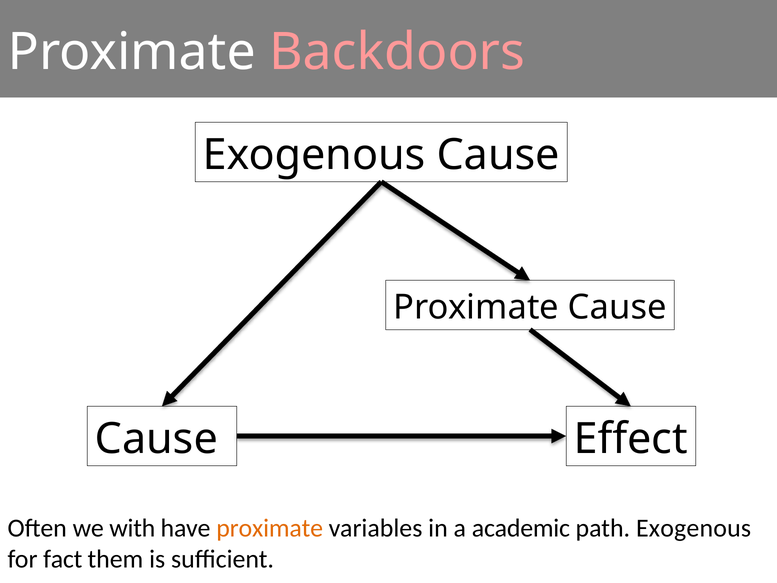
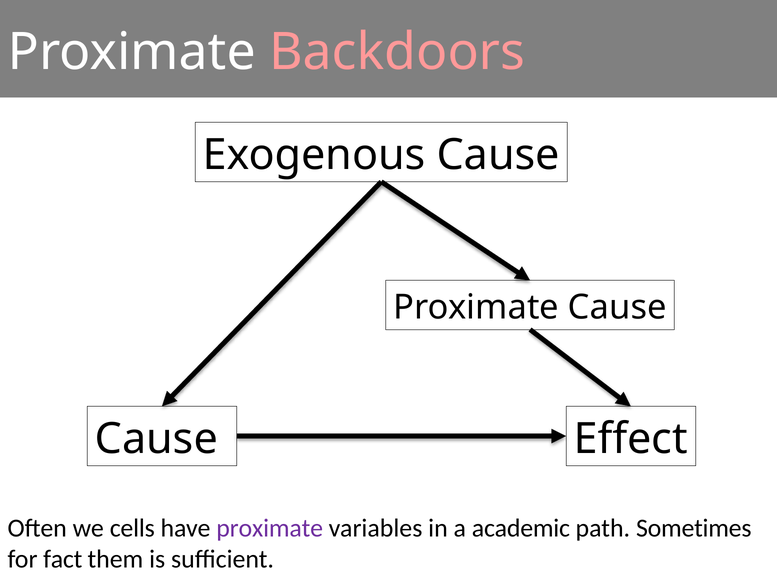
with: with -> cells
proximate at (270, 528) colour: orange -> purple
path Exogenous: Exogenous -> Sometimes
